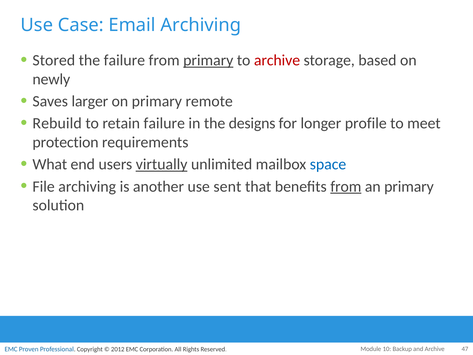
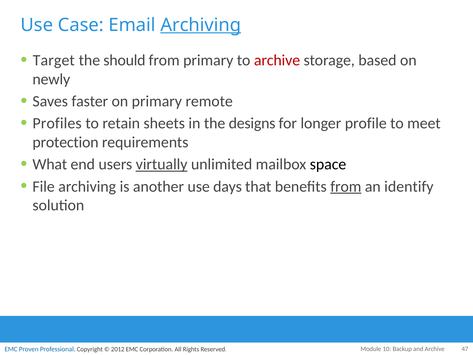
Archiving at (201, 25) underline: none -> present
Stored: Stored -> Target
the failure: failure -> should
primary at (208, 60) underline: present -> none
larger: larger -> faster
Rebuild: Rebuild -> Profiles
retain failure: failure -> sheets
space colour: blue -> black
sent: sent -> days
an primary: primary -> identify
